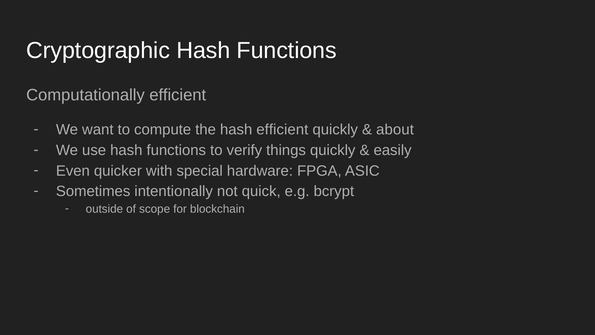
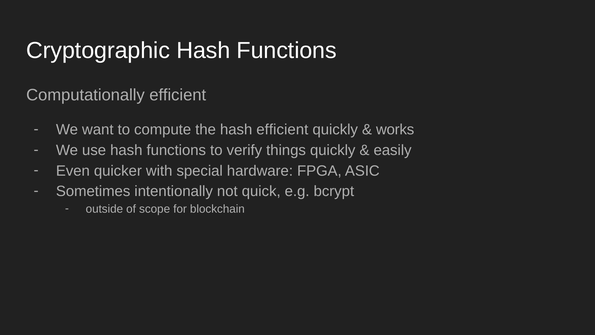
about: about -> works
